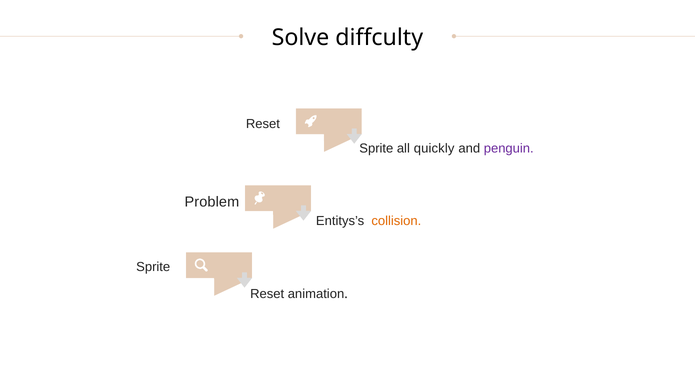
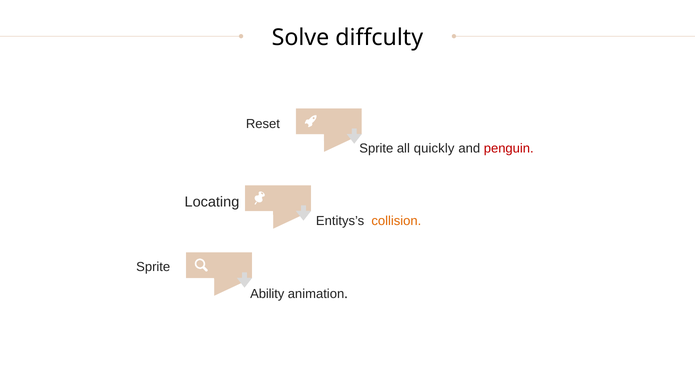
penguin colour: purple -> red
Problem: Problem -> Locating
Reset at (267, 294): Reset -> Ability
